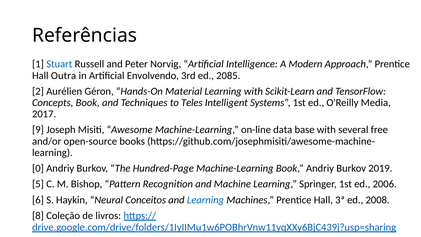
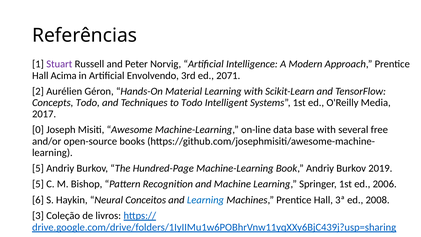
Stuart colour: blue -> purple
Outra: Outra -> Acima
2085: 2085 -> 2071
Concepts Book: Book -> Todo
to Teles: Teles -> Todo
9: 9 -> 0
0 at (38, 168): 0 -> 5
8: 8 -> 3
